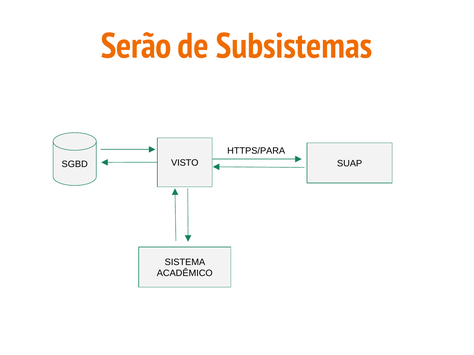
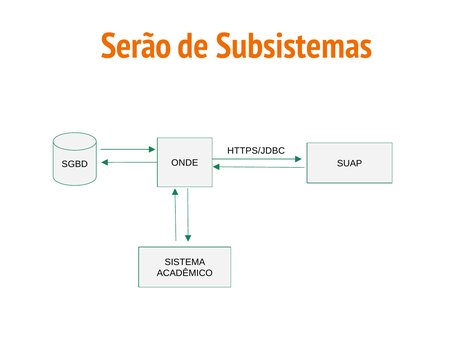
HTTPS/PARA: HTTPS/PARA -> HTTPS/JDBC
VISTO: VISTO -> ONDE
